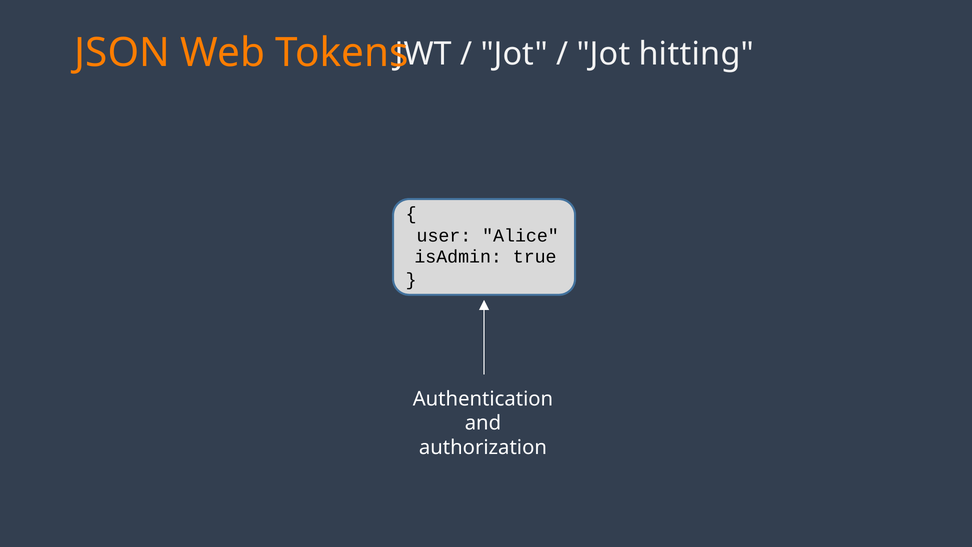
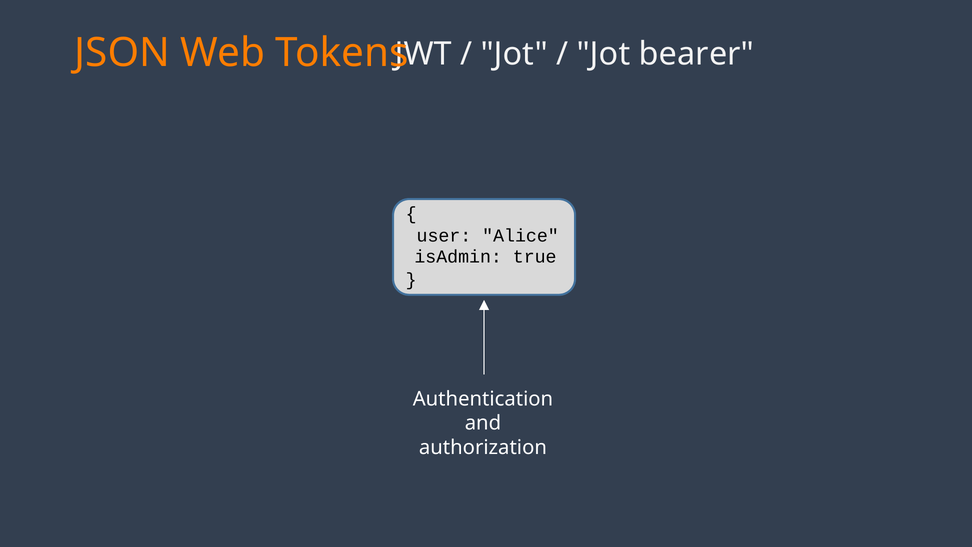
hitting: hitting -> bearer
